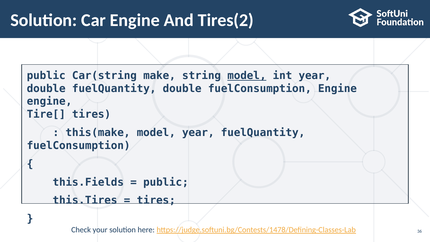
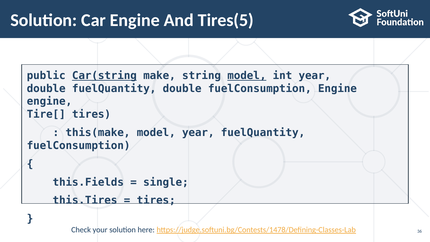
Tires(2: Tires(2 -> Tires(5
Car(string underline: none -> present
public at (166, 182): public -> single
